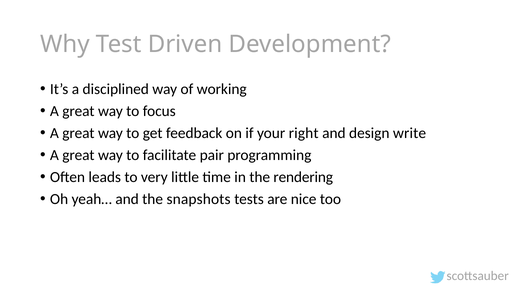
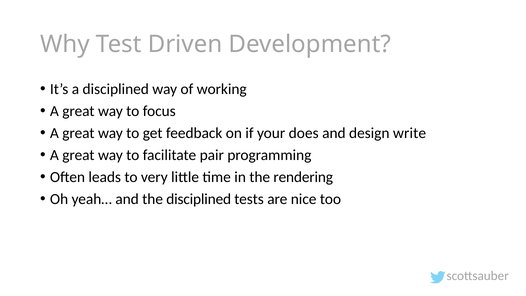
right: right -> does
the snapshots: snapshots -> disciplined
